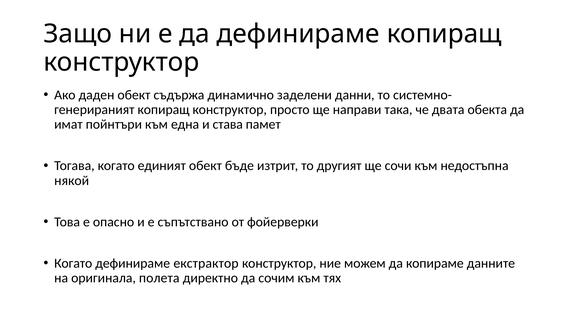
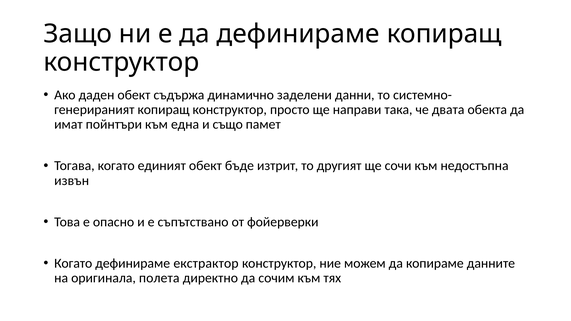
става: става -> също
някой: някой -> извън
